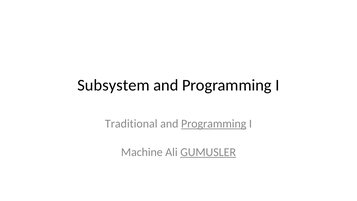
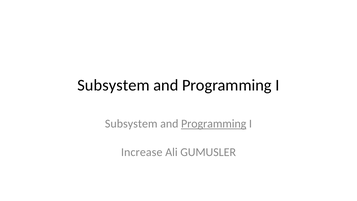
Traditional at (131, 124): Traditional -> Subsystem
Machine: Machine -> Increase
GUMUSLER underline: present -> none
